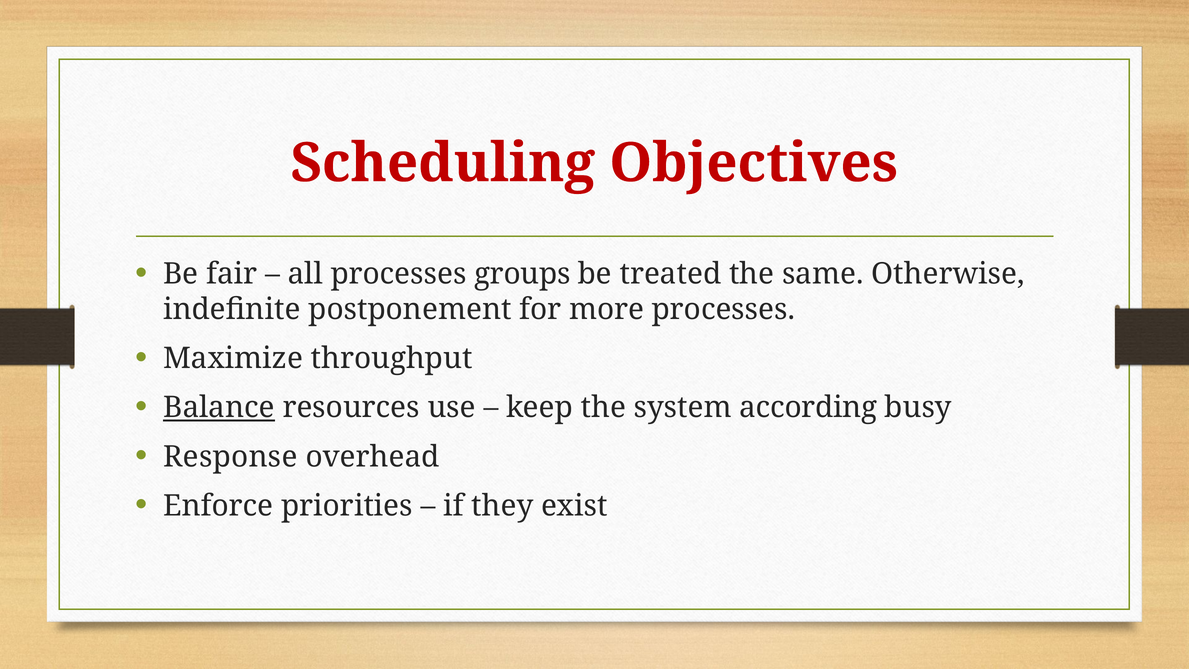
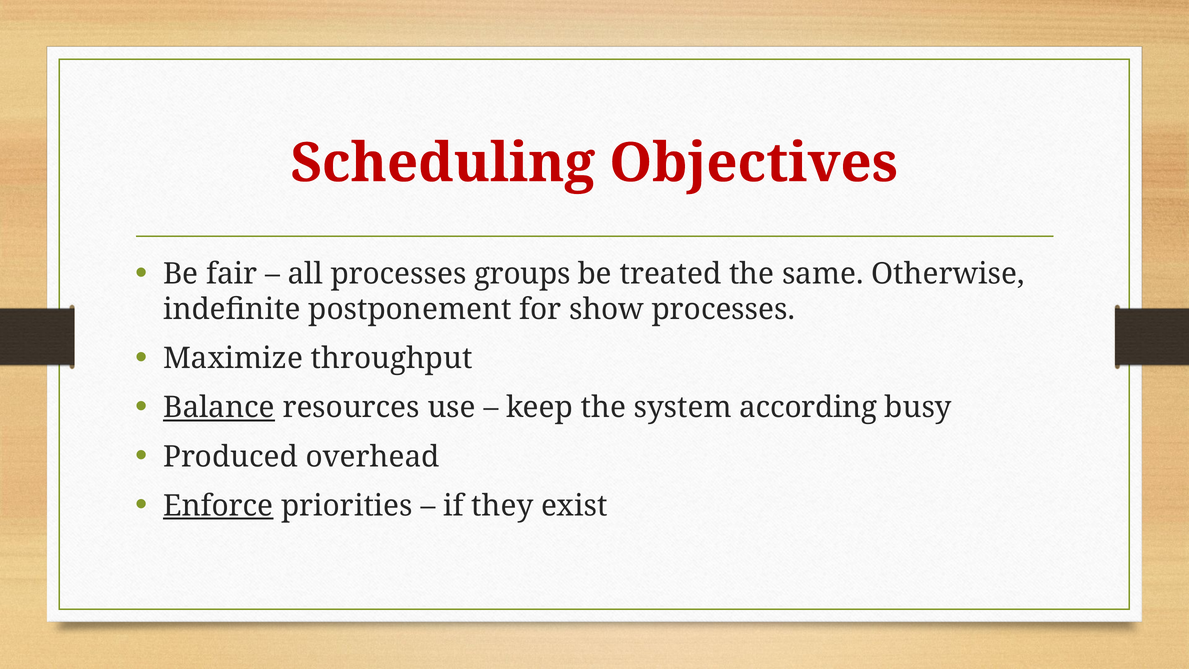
more: more -> show
Response: Response -> Produced
Enforce underline: none -> present
